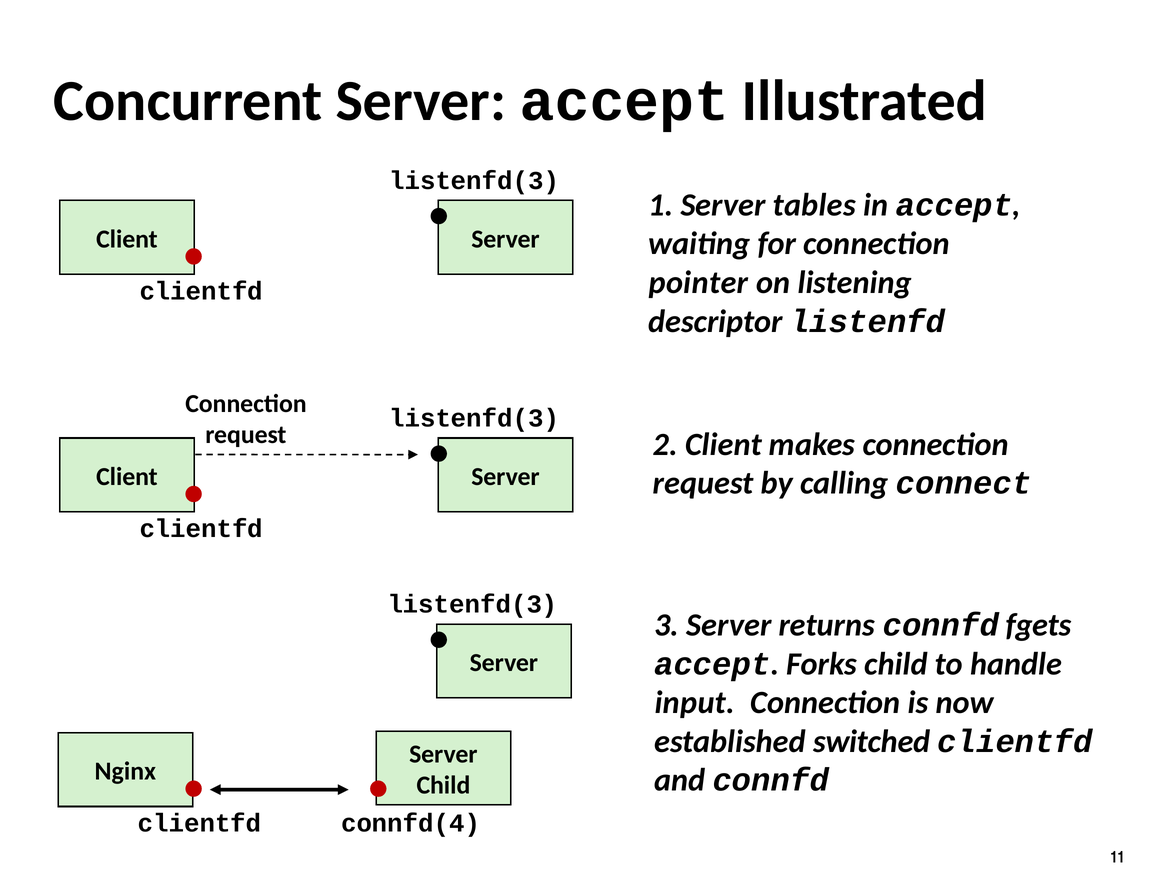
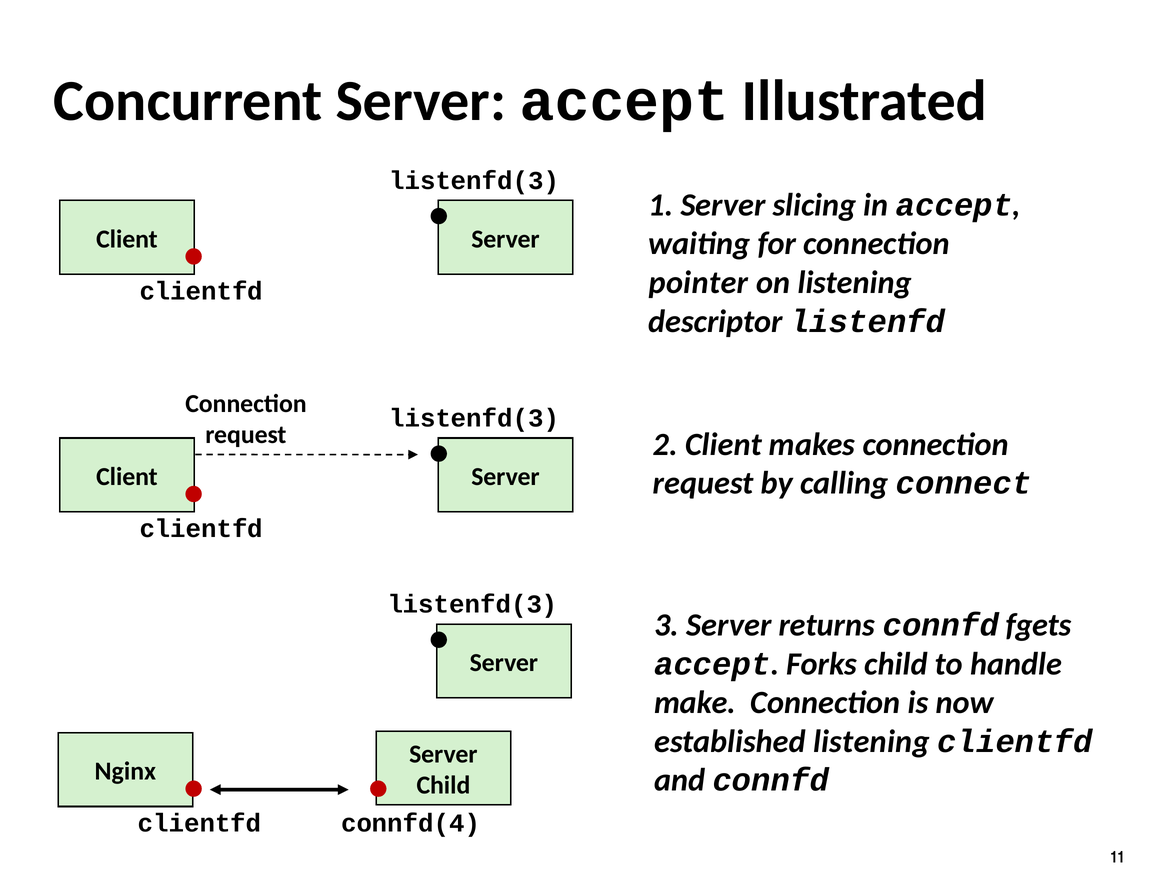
tables: tables -> slicing
input: input -> make
established switched: switched -> listening
